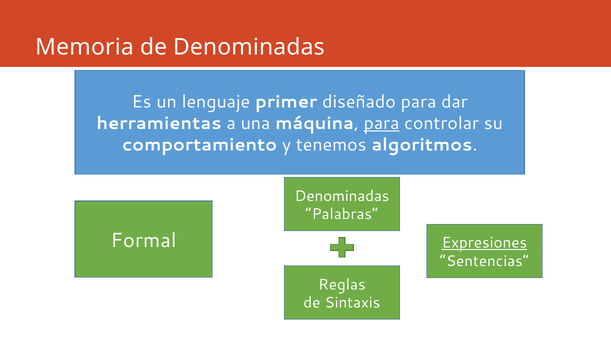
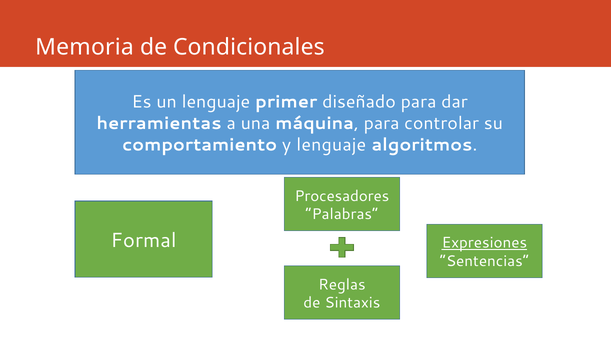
de Denominadas: Denominadas -> Condicionales
para at (382, 123) underline: present -> none
y tenemos: tenemos -> lenguaje
Denominadas at (342, 196): Denominadas -> Procesadores
